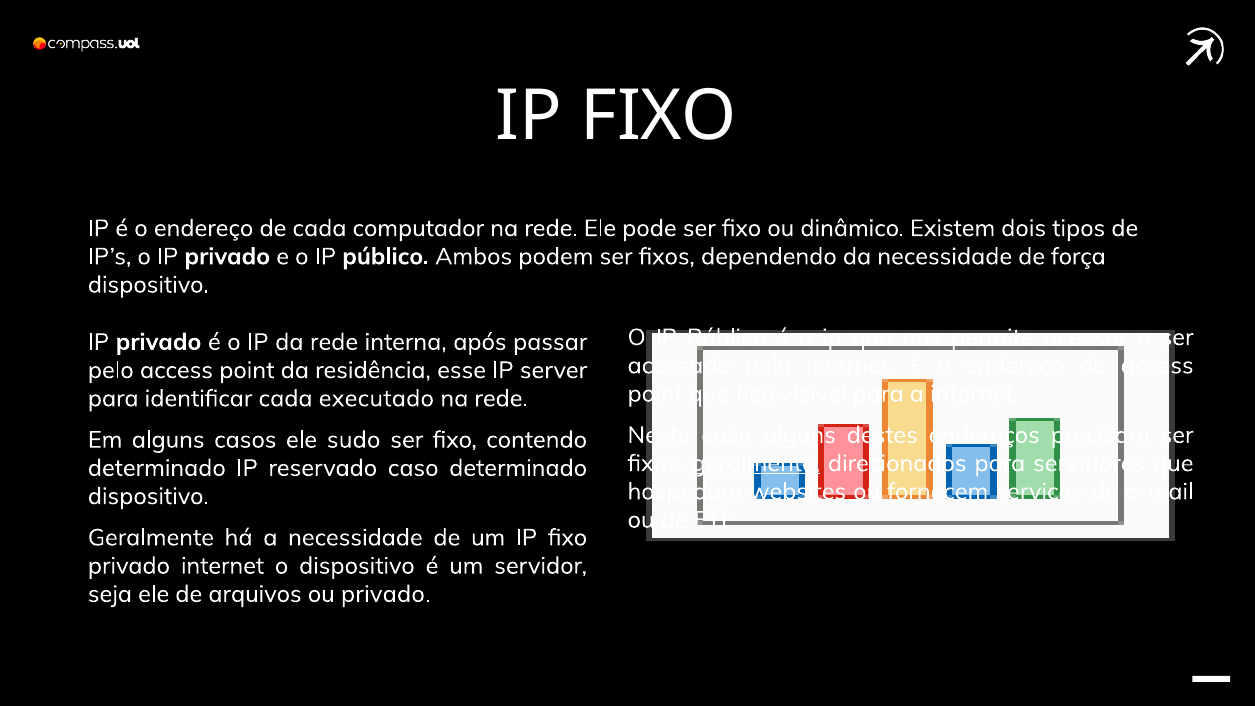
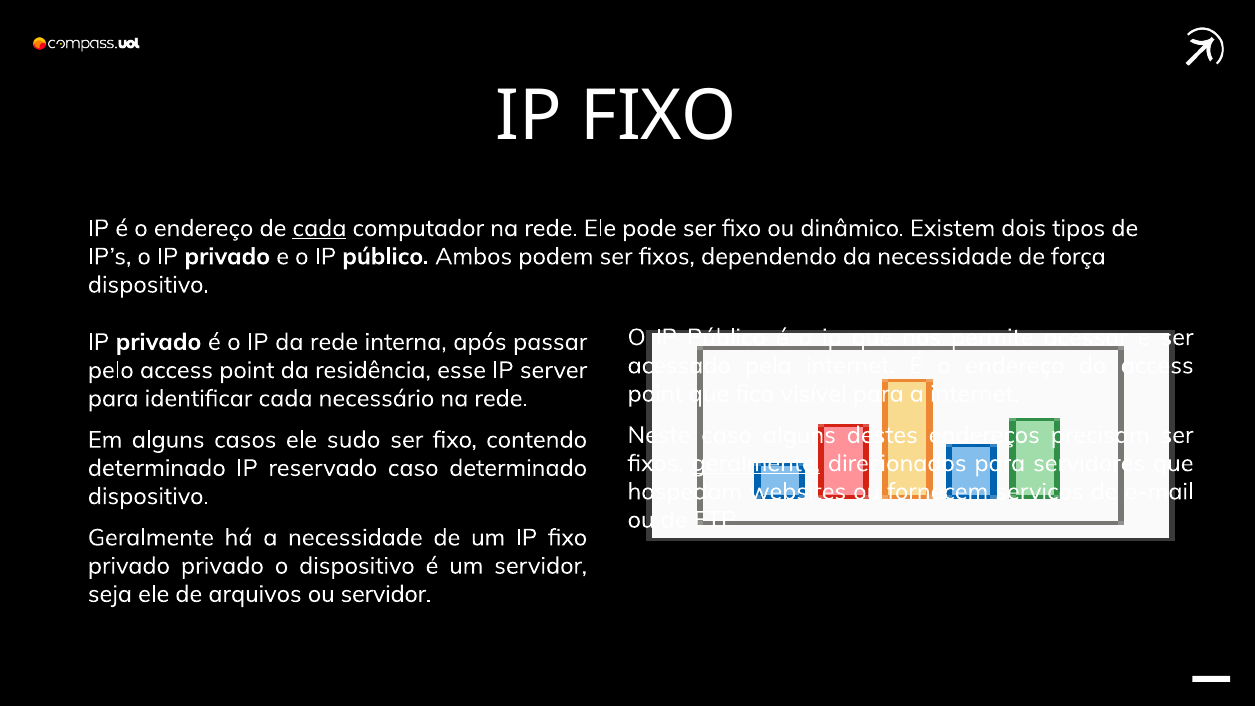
cada at (319, 228) underline: none -> present
executado: executado -> necessário
privado internet: internet -> privado
ou privado: privado -> servidor
